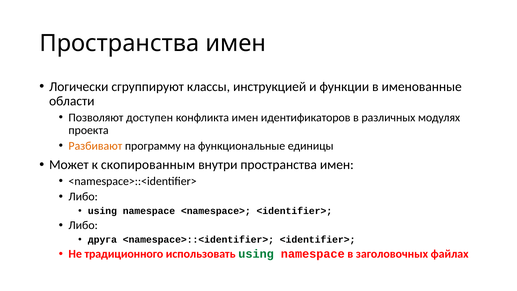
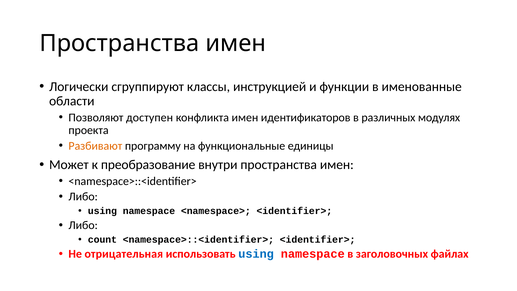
скопированным: скопированным -> преобразование
друга: друга -> count
традиционного: традиционного -> отрицательная
using at (256, 254) colour: green -> blue
